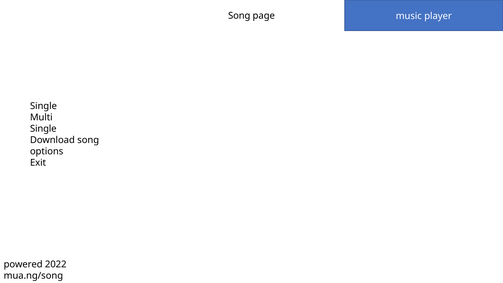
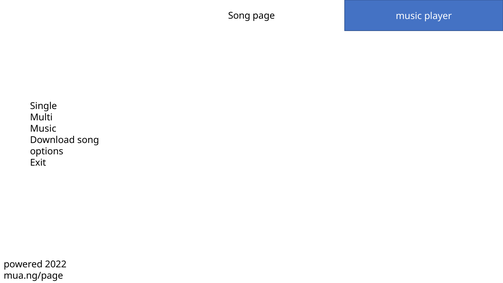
Single at (43, 129): Single -> Music
mua.ng/song: mua.ng/song -> mua.ng/page
